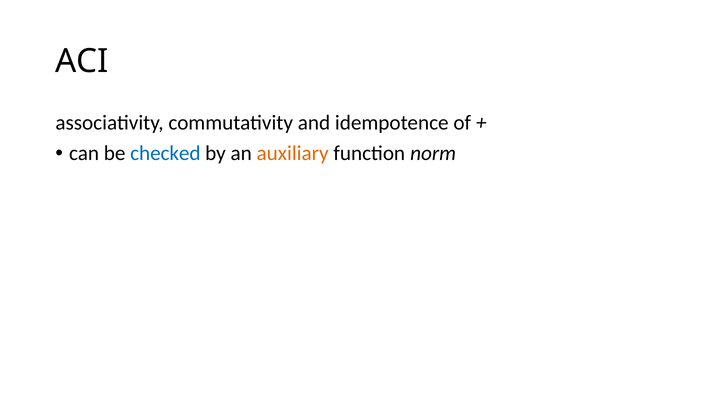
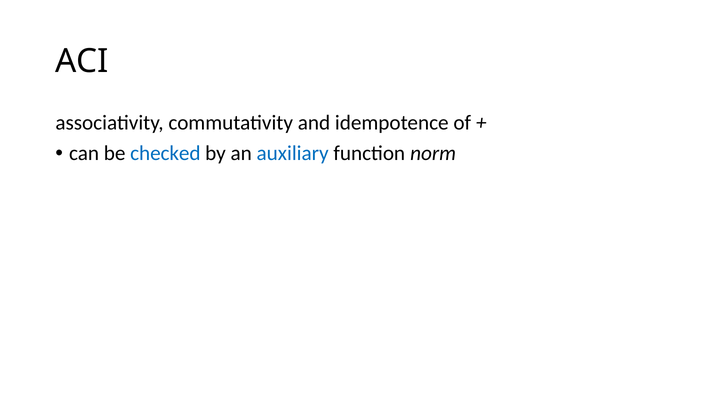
auxiliary colour: orange -> blue
